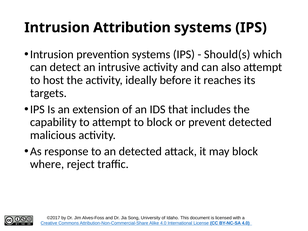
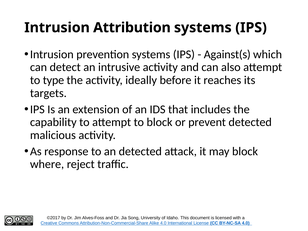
Should(s: Should(s -> Against(s
host: host -> type
